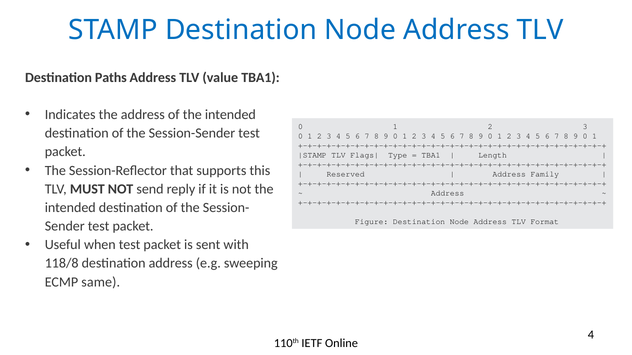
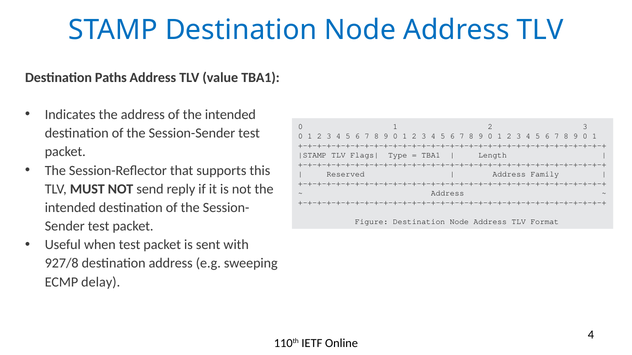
118/8: 118/8 -> 927/8
same: same -> delay
